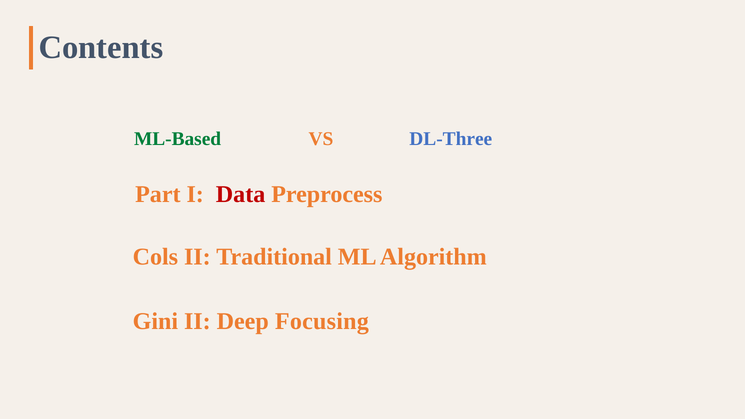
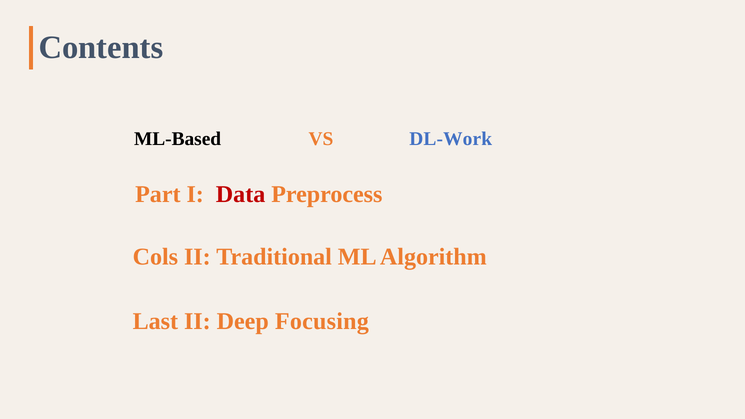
ML-Based colour: green -> black
DL-Three: DL-Three -> DL-Work
Gini: Gini -> Last
